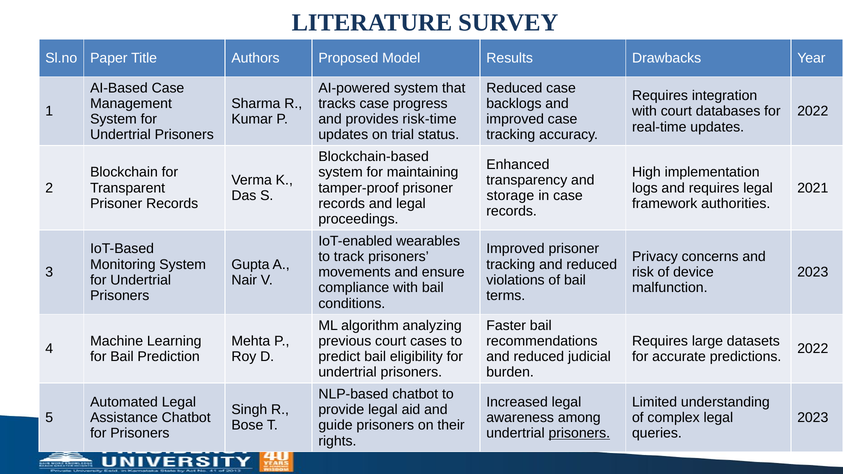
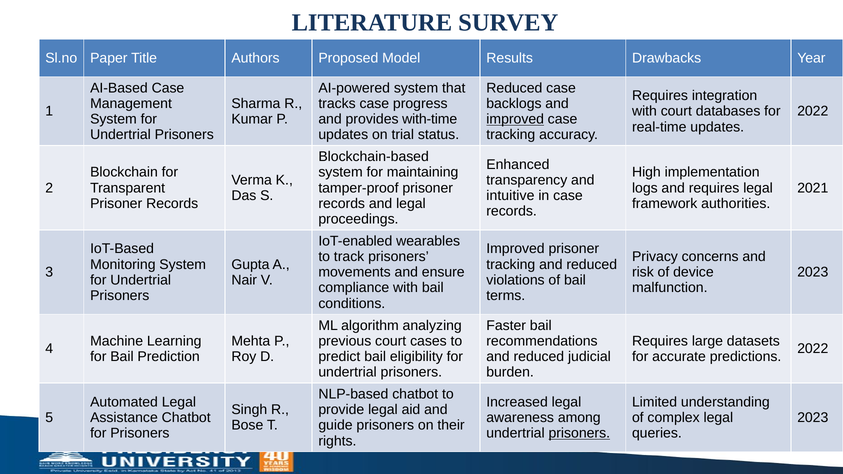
risk-time: risk-time -> with-time
improved at (515, 119) underline: none -> present
storage: storage -> intuitive
